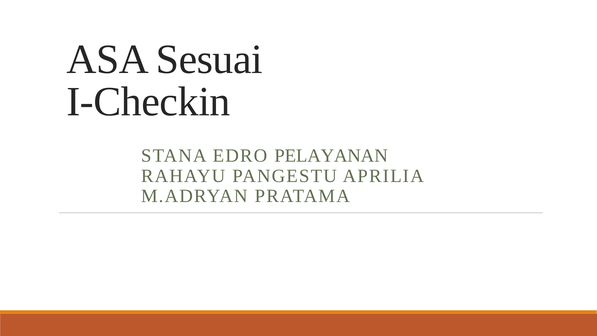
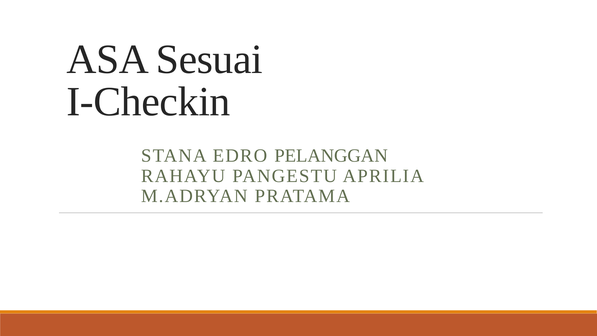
PELAYANAN: PELAYANAN -> PELANGGAN
